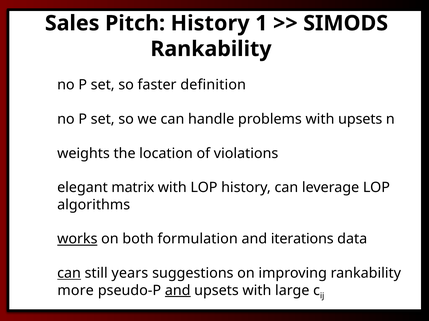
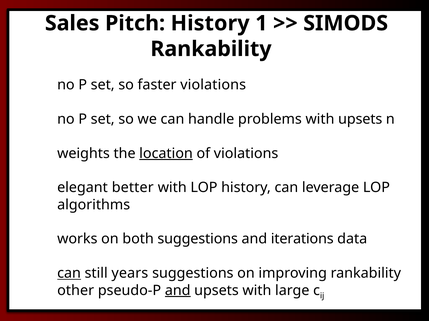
faster definition: definition -> violations
location underline: none -> present
matrix: matrix -> better
works underline: present -> none
both formulation: formulation -> suggestions
more: more -> other
